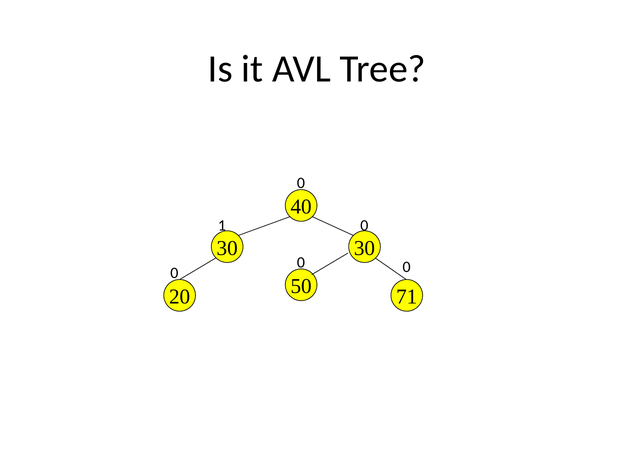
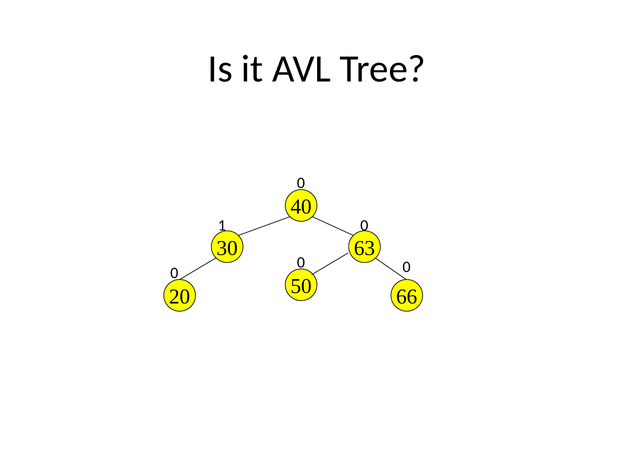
30 30: 30 -> 63
71: 71 -> 66
